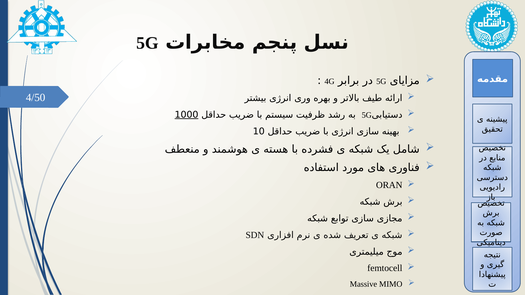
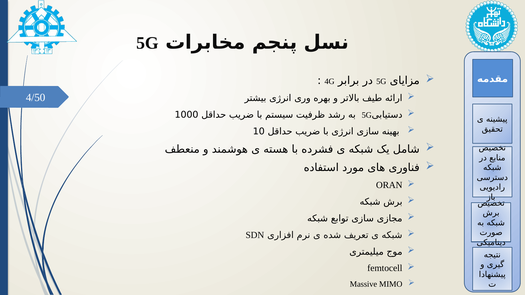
1000 underline: present -> none
